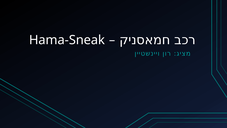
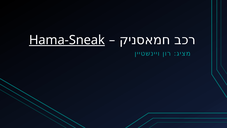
Hama-Sneak underline: none -> present
